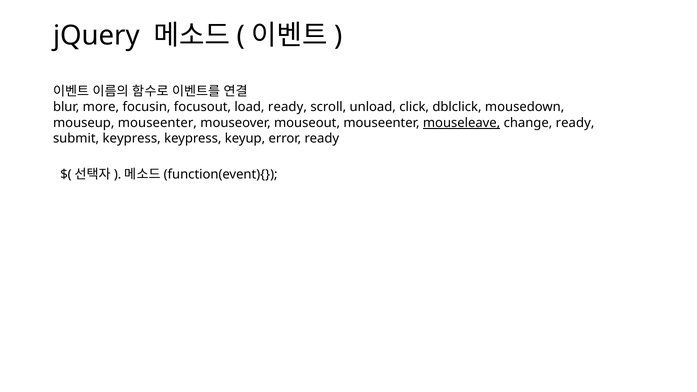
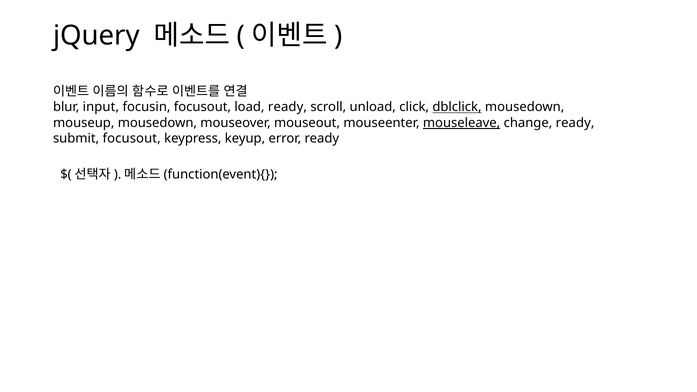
more: more -> input
dblclick underline: none -> present
mouseup mouseenter: mouseenter -> mousedown
submit keypress: keypress -> focusout
